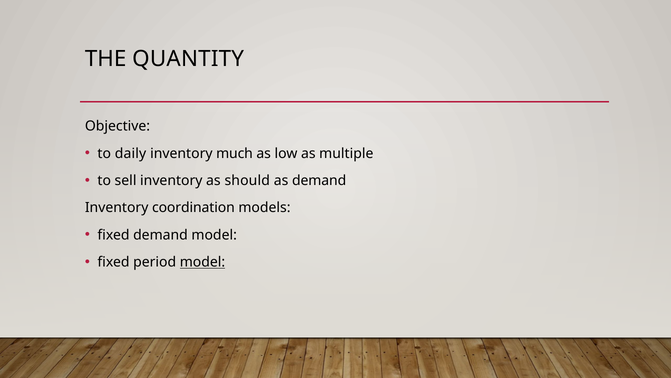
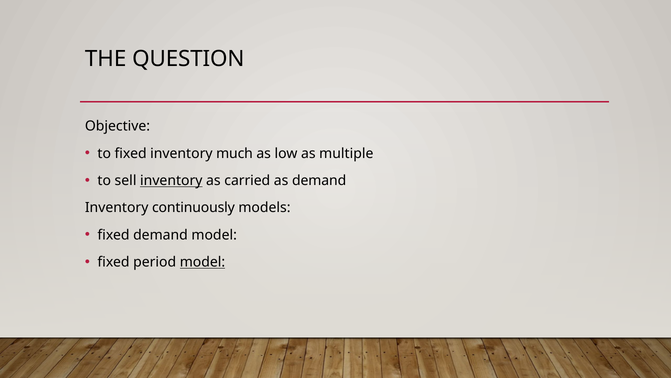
QUANTITY: QUANTITY -> QUESTION
to daily: daily -> fixed
inventory at (171, 180) underline: none -> present
should: should -> carried
coordination: coordination -> continuously
